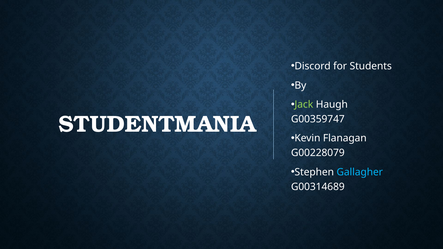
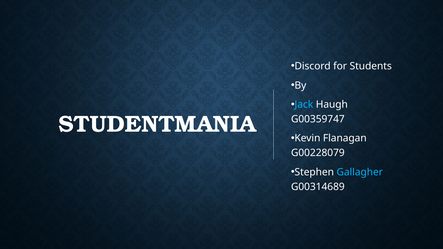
Jack colour: light green -> light blue
